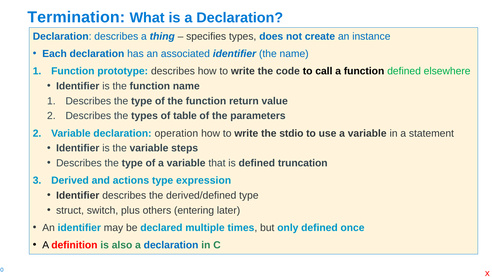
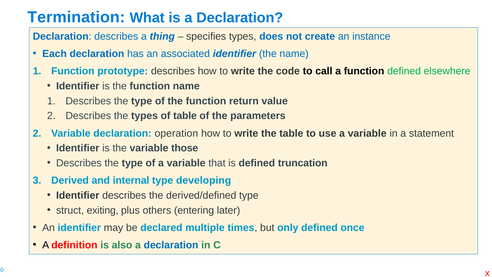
the stdio: stdio -> table
steps: steps -> those
actions: actions -> internal
expression: expression -> developing
switch: switch -> exiting
